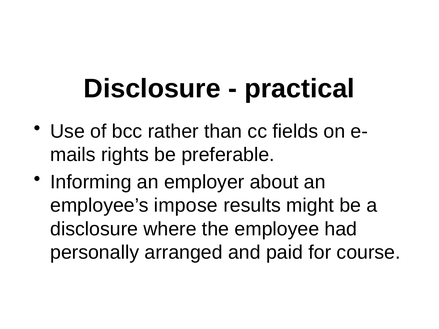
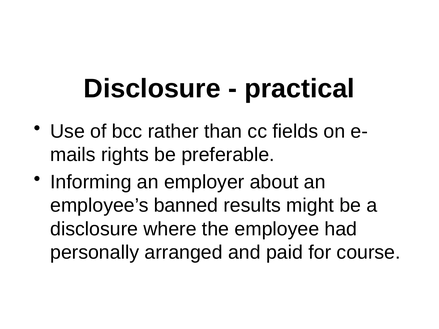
impose: impose -> banned
